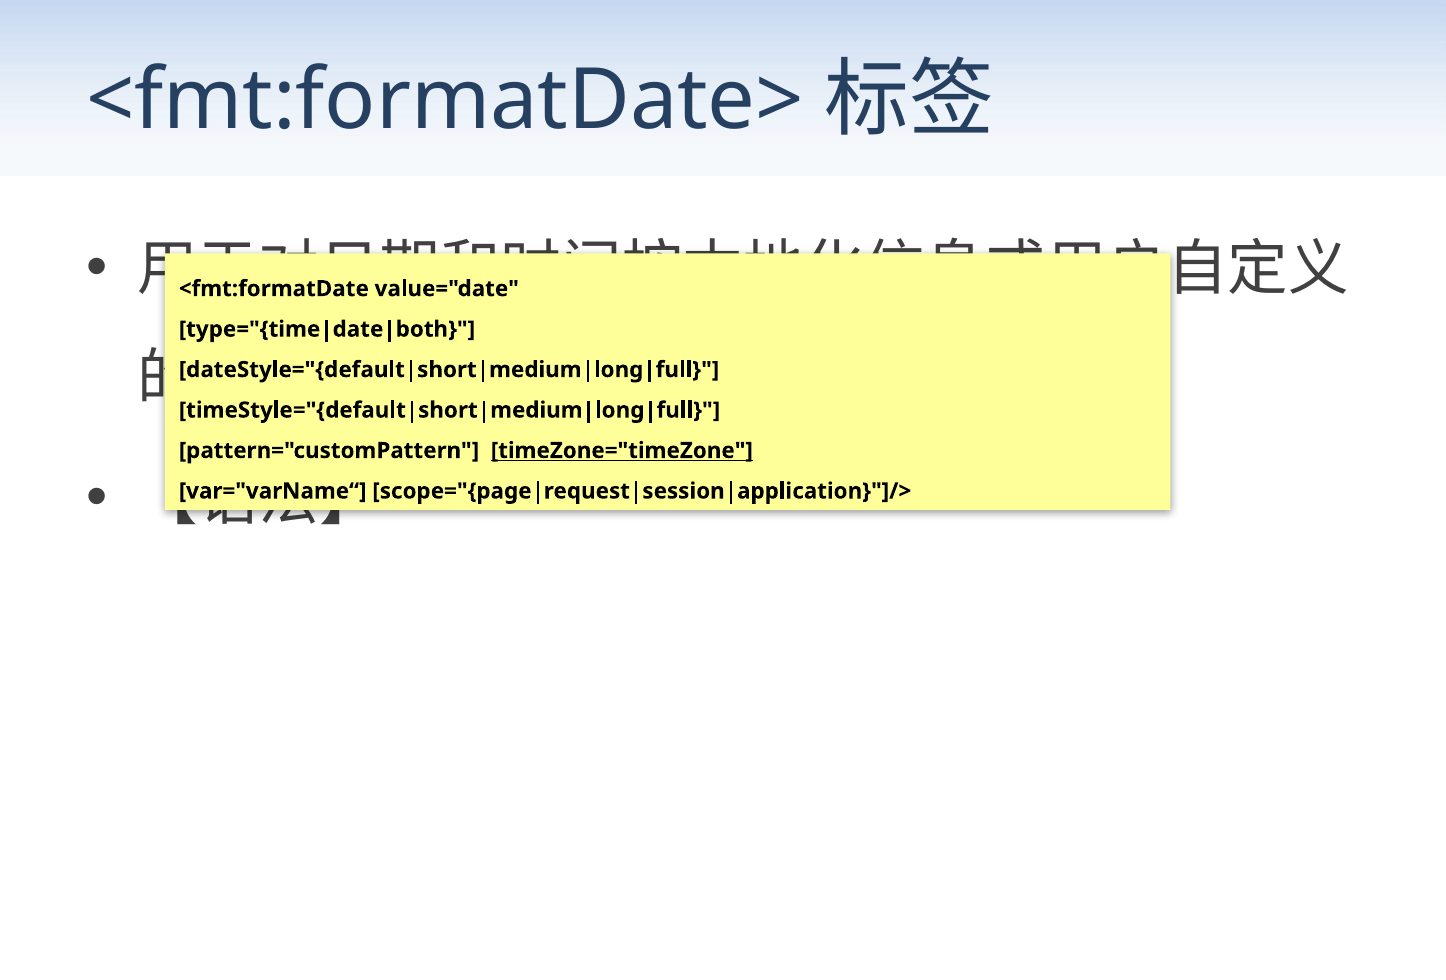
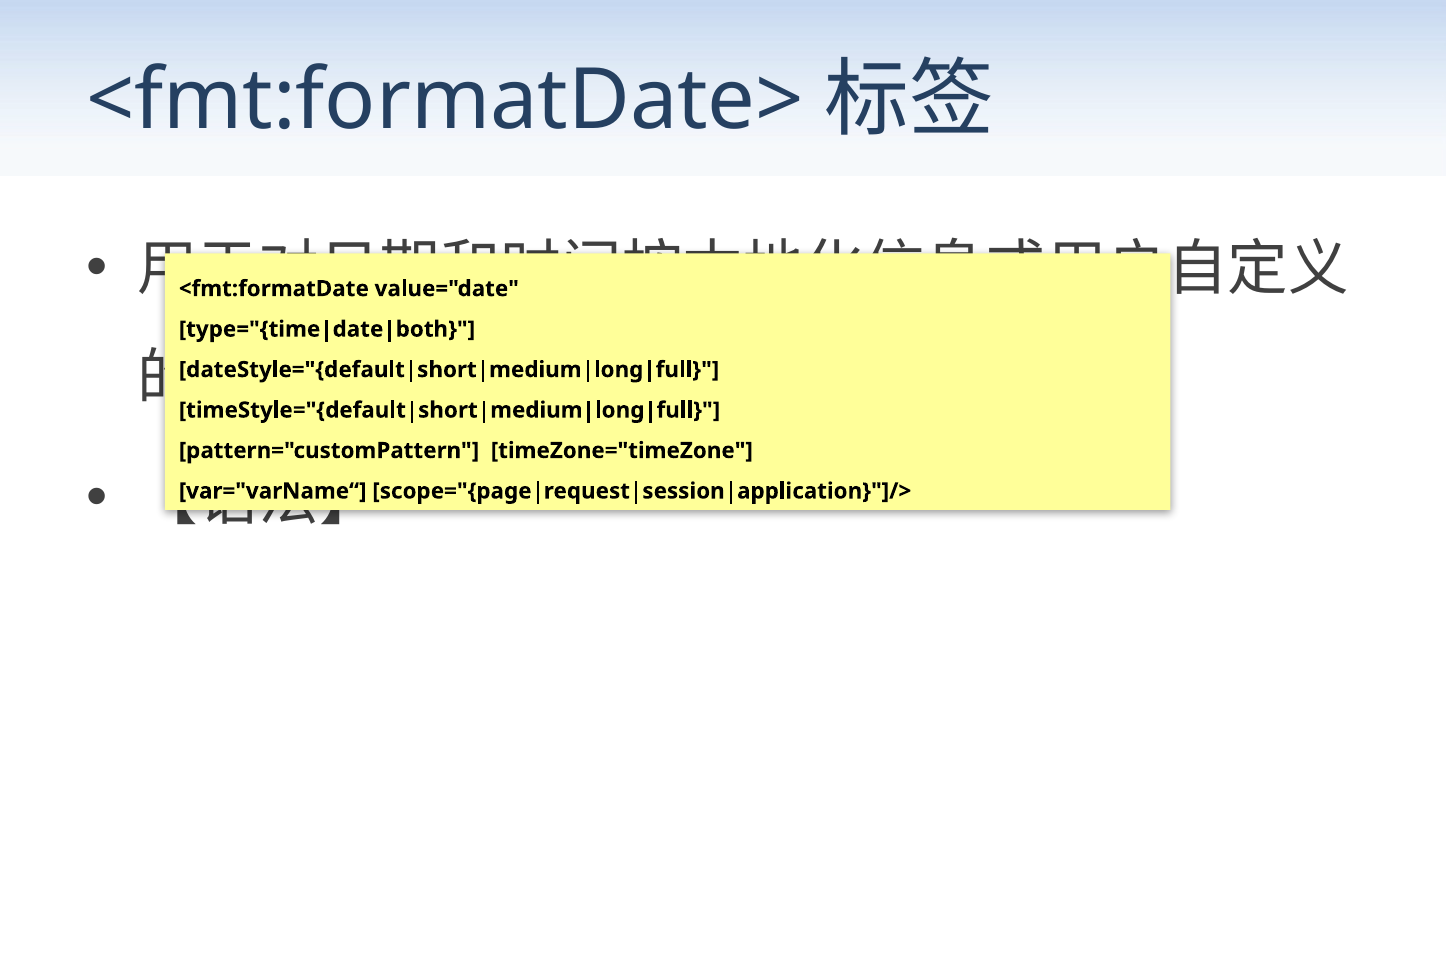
timeZone="timeZone underline: present -> none
